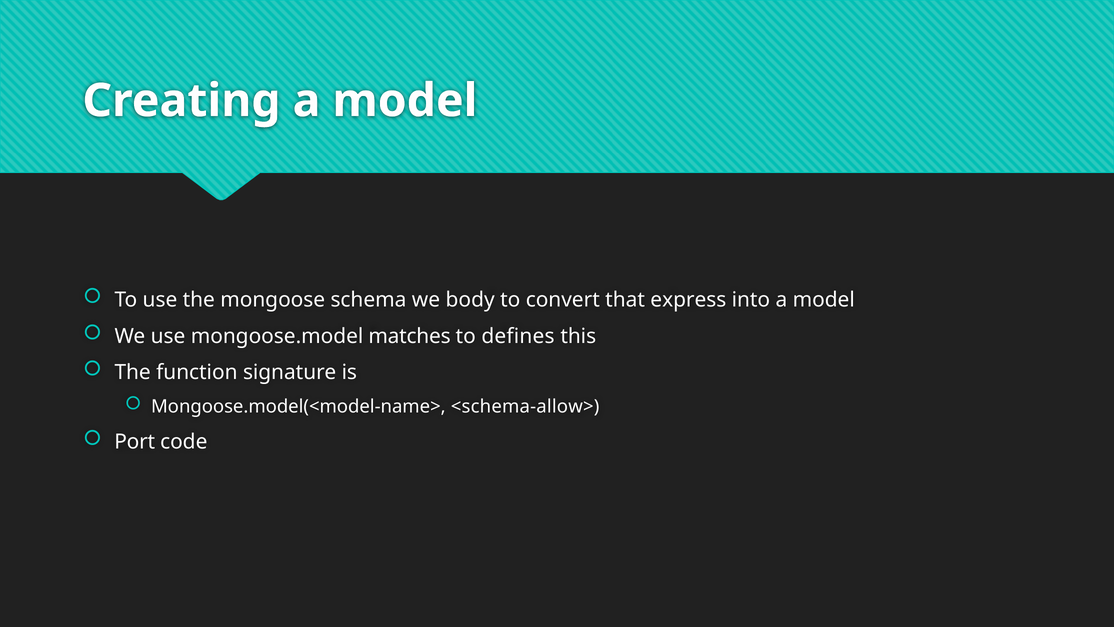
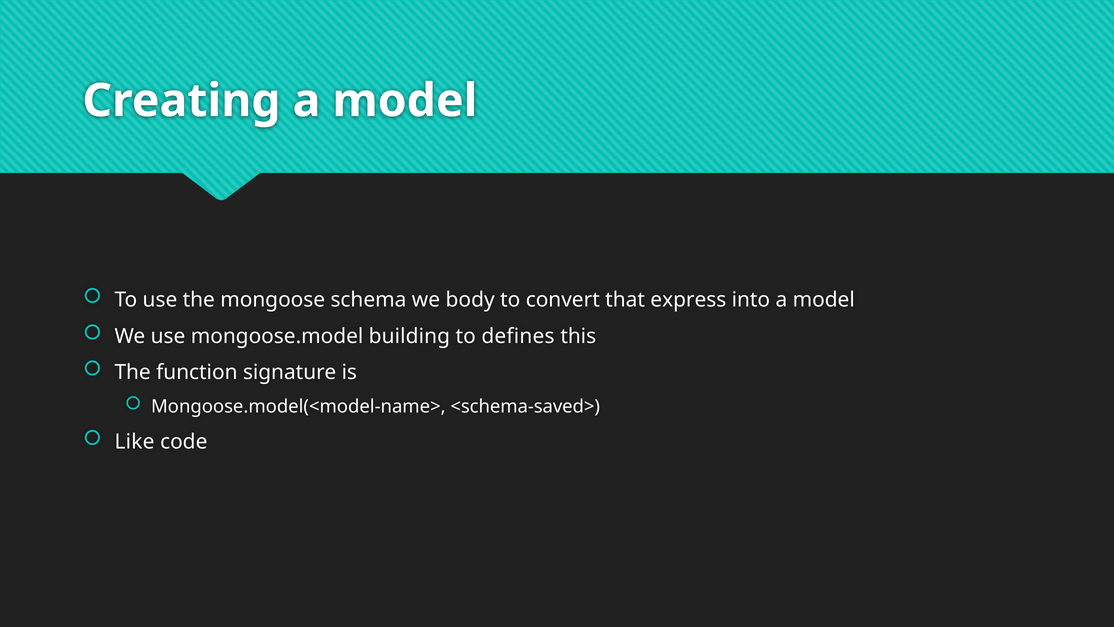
matches: matches -> building
<schema-allow>: <schema-allow> -> <schema-saved>
Port: Port -> Like
